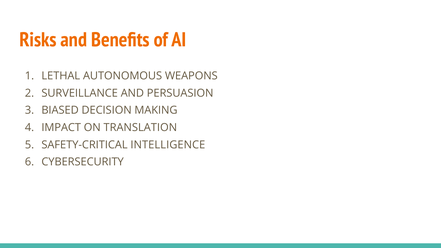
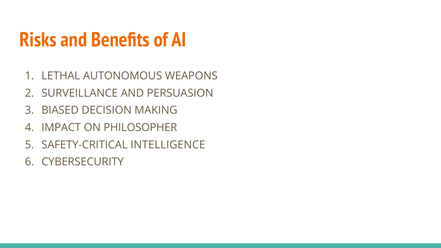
TRANSLATION: TRANSLATION -> PHILOSOPHER
